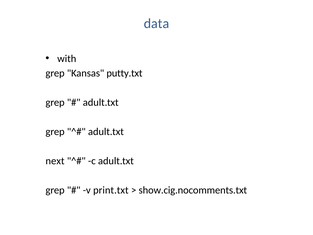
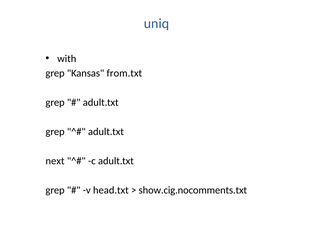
data: data -> uniq
putty.txt: putty.txt -> from.txt
print.txt: print.txt -> head.txt
